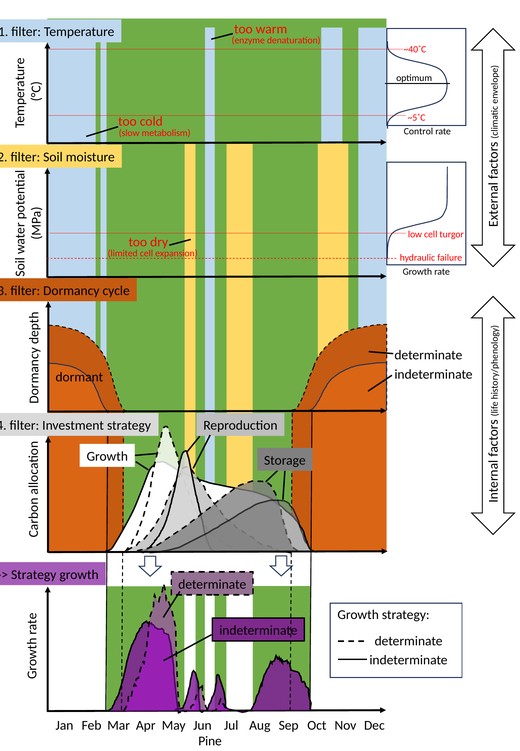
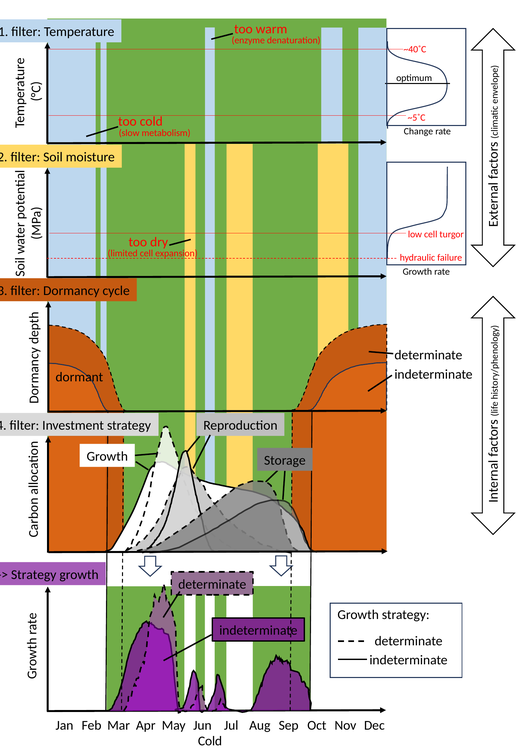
Control: Control -> Change
Pine at (210, 741): Pine -> Cold
